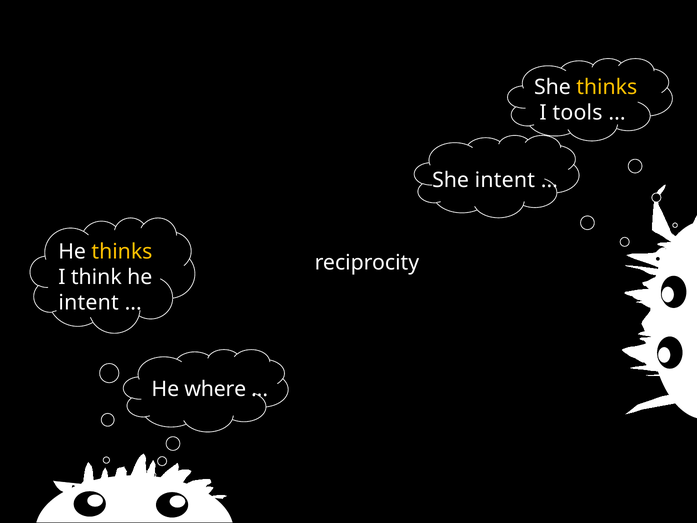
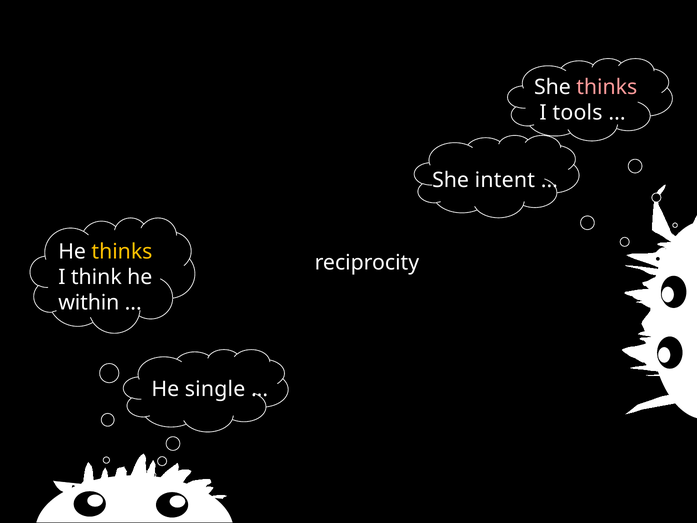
thinks at (607, 87) colour: yellow -> pink
intent at (89, 303): intent -> within
where: where -> single
